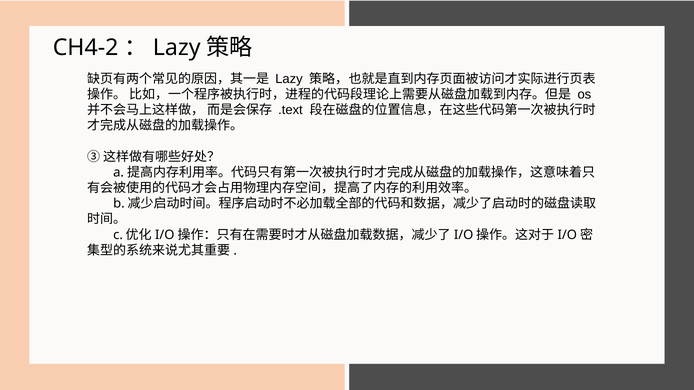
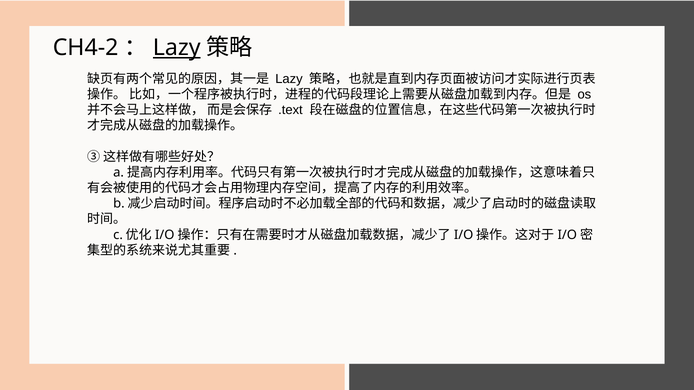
Lazy underline: none -> present
